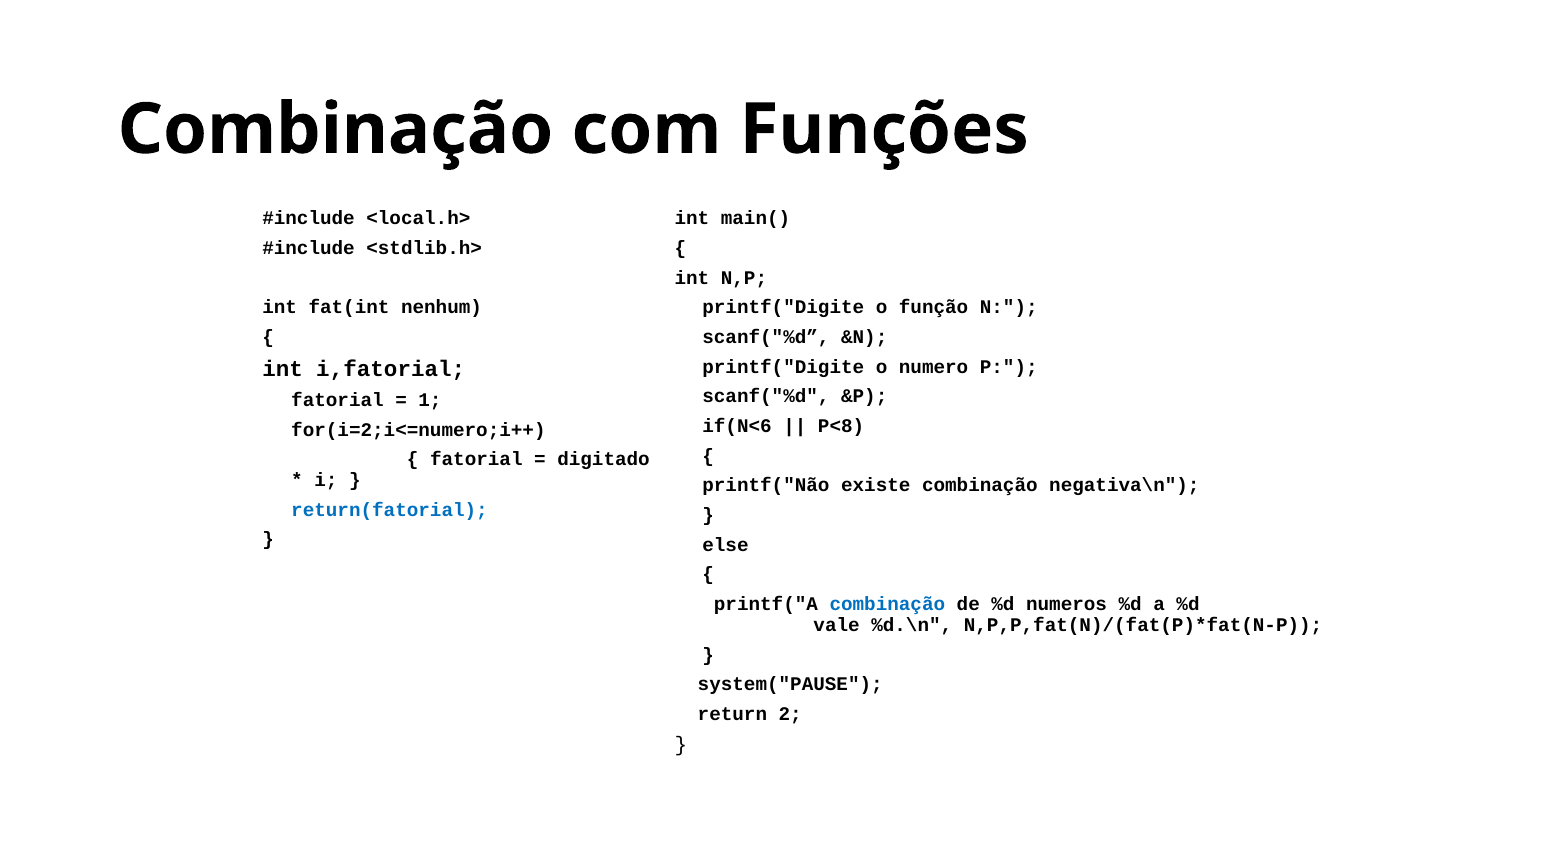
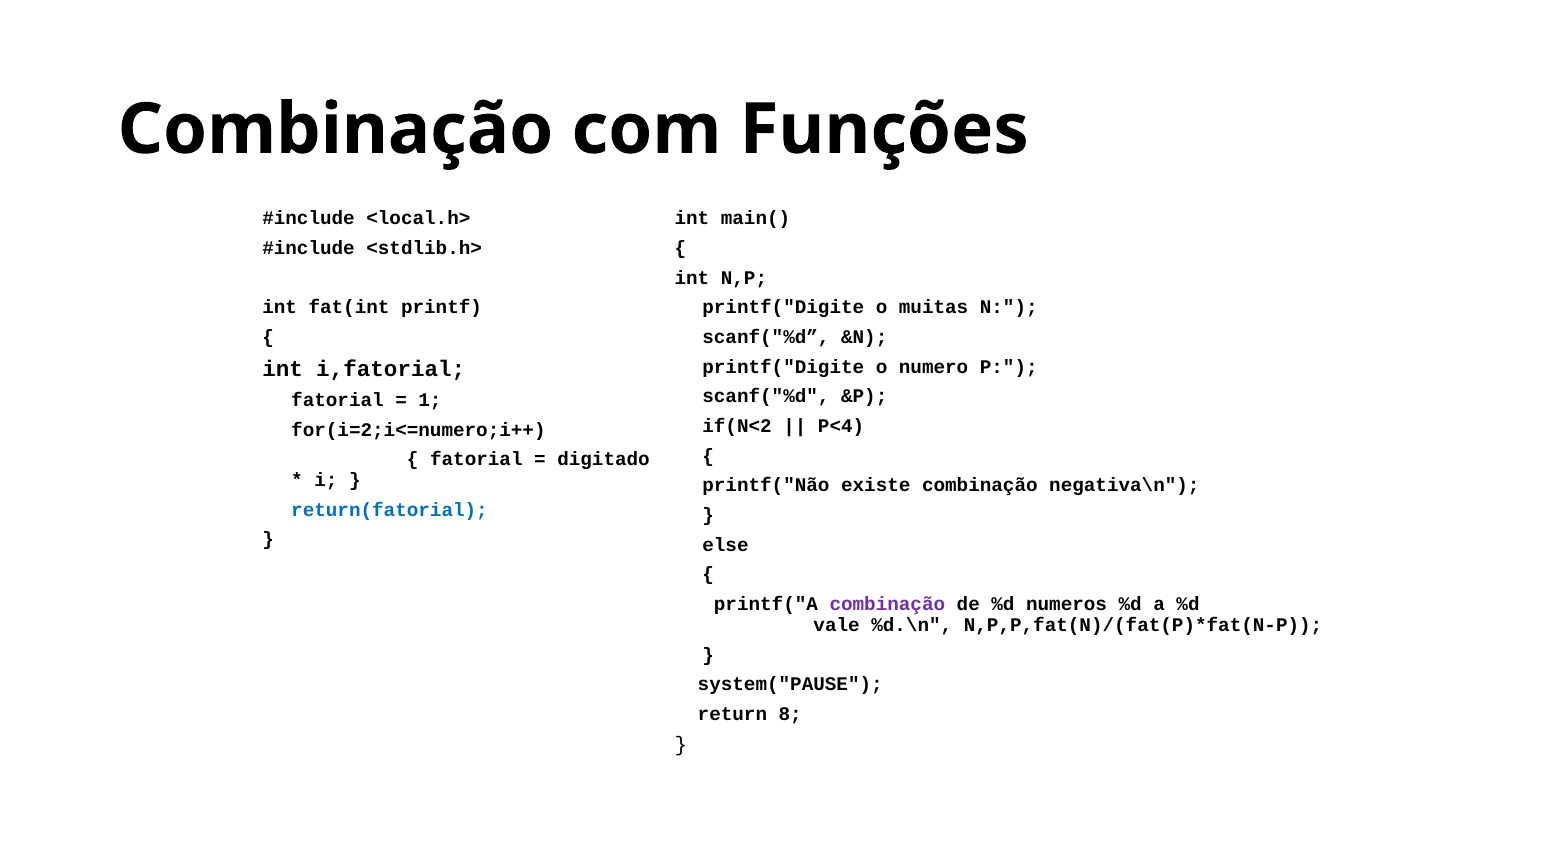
nenhum: nenhum -> printf
função: função -> muitas
if(N<6: if(N<6 -> if(N<2
P<8: P<8 -> P<4
combinação at (887, 604) colour: blue -> purple
2: 2 -> 8
